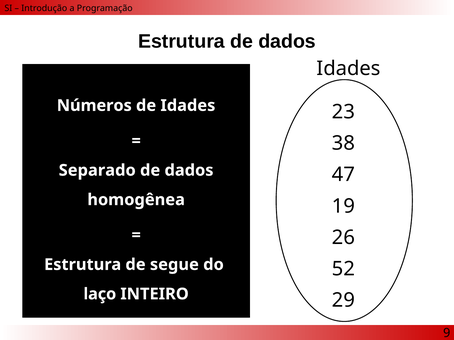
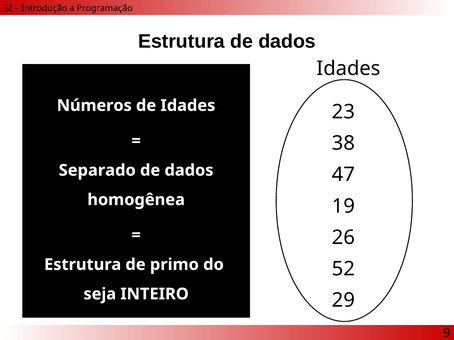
segue: segue -> primo
laço: laço -> seja
